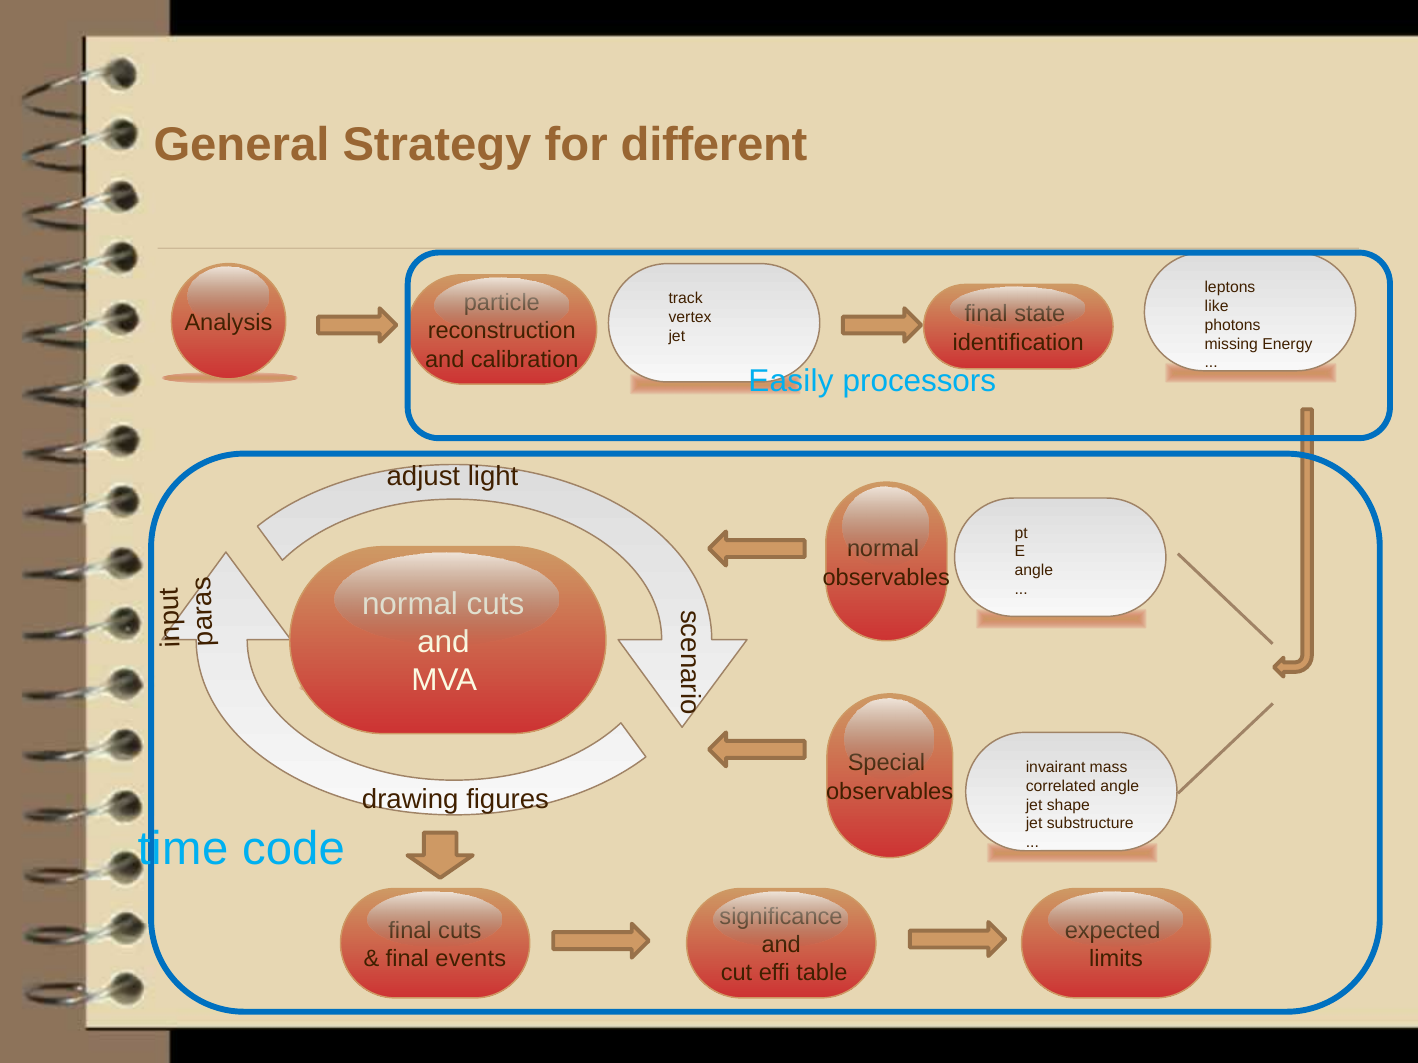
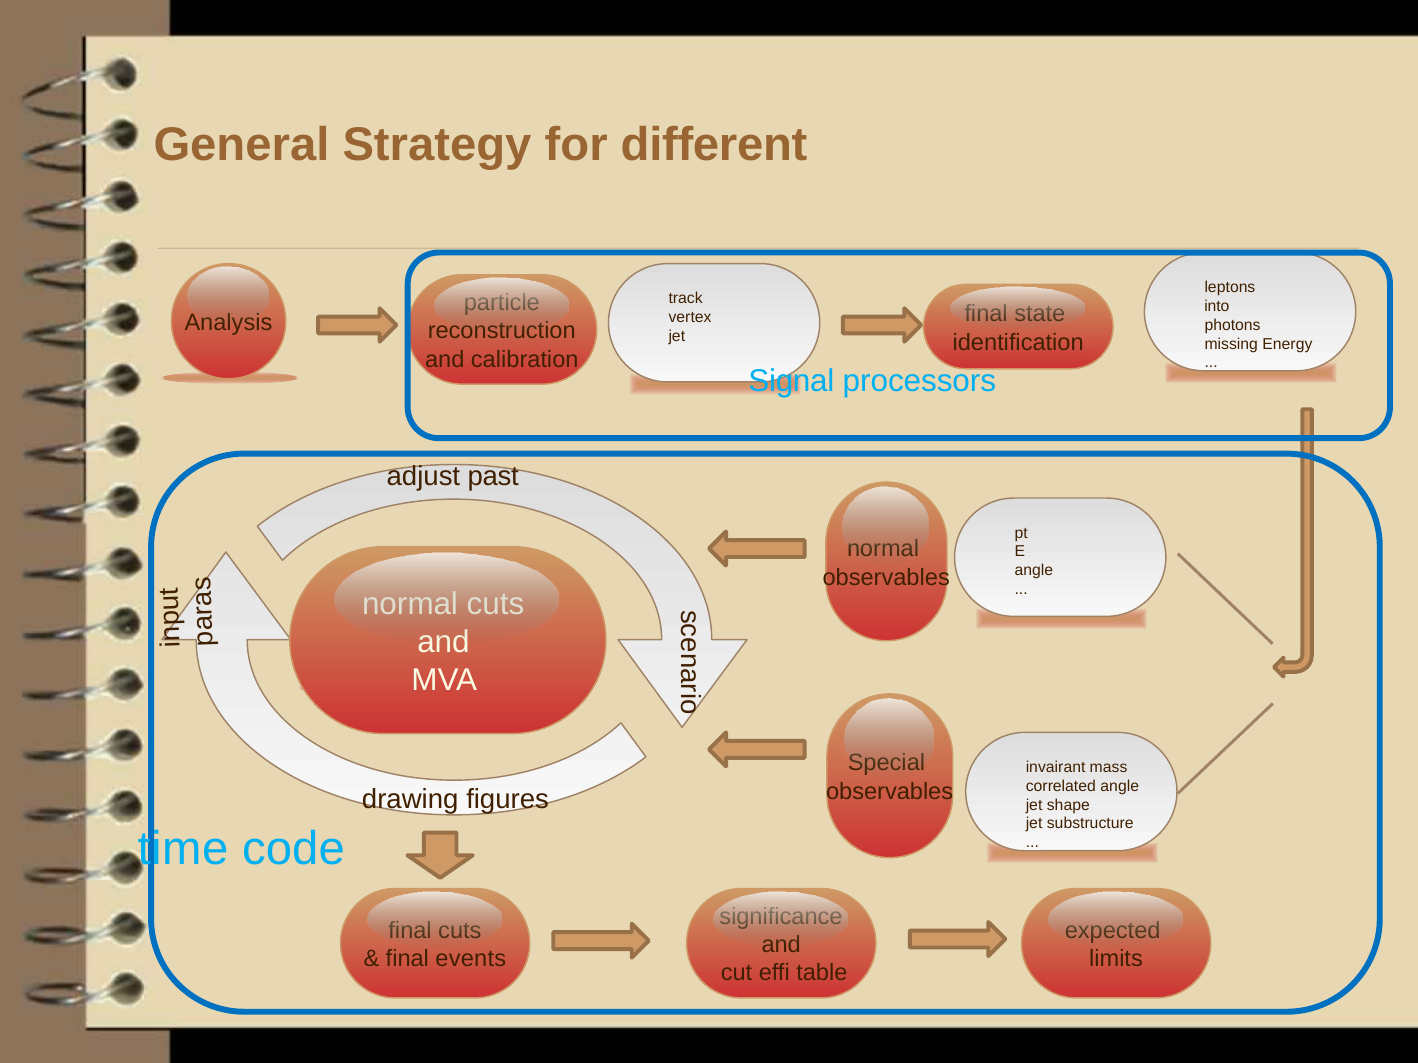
like: like -> into
Easily: Easily -> Signal
light: light -> past
